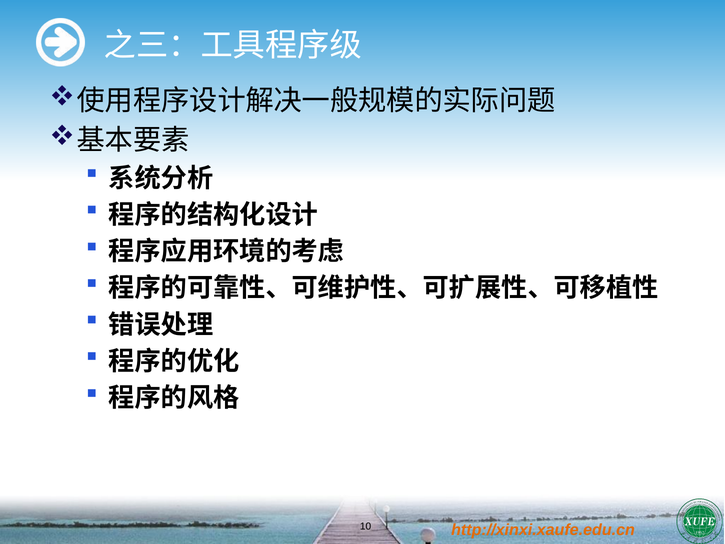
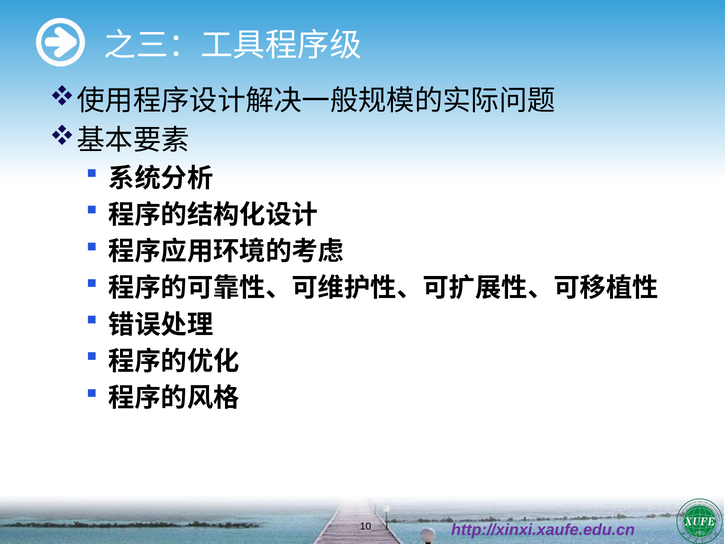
http://xinxi.xaufe.edu.cn colour: orange -> purple
